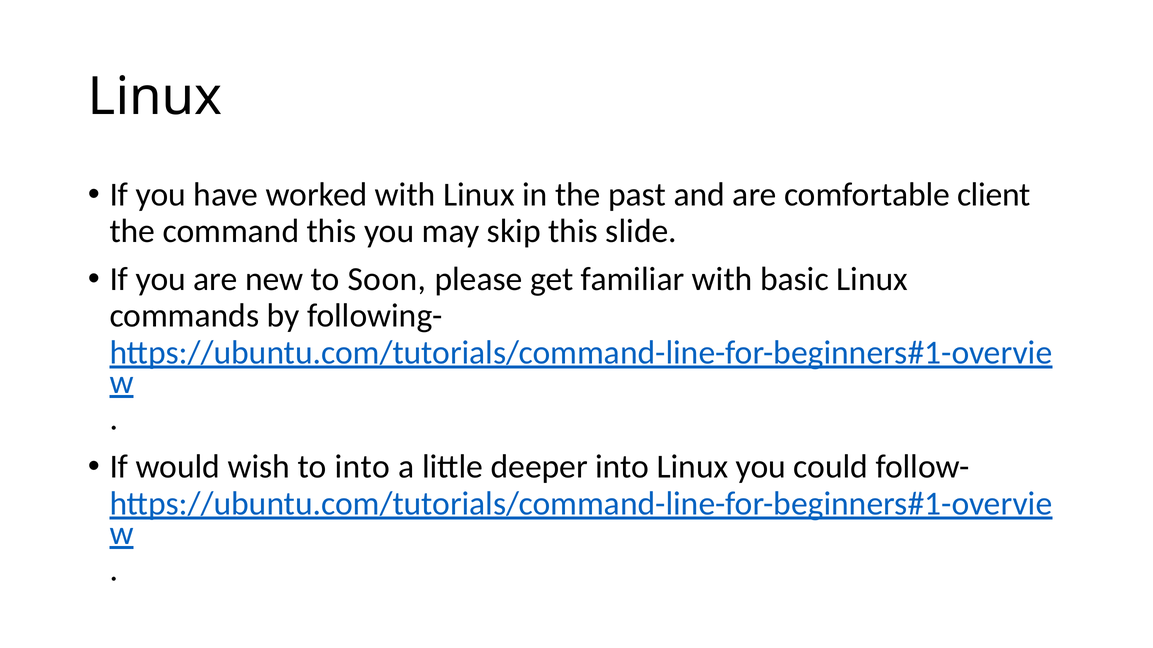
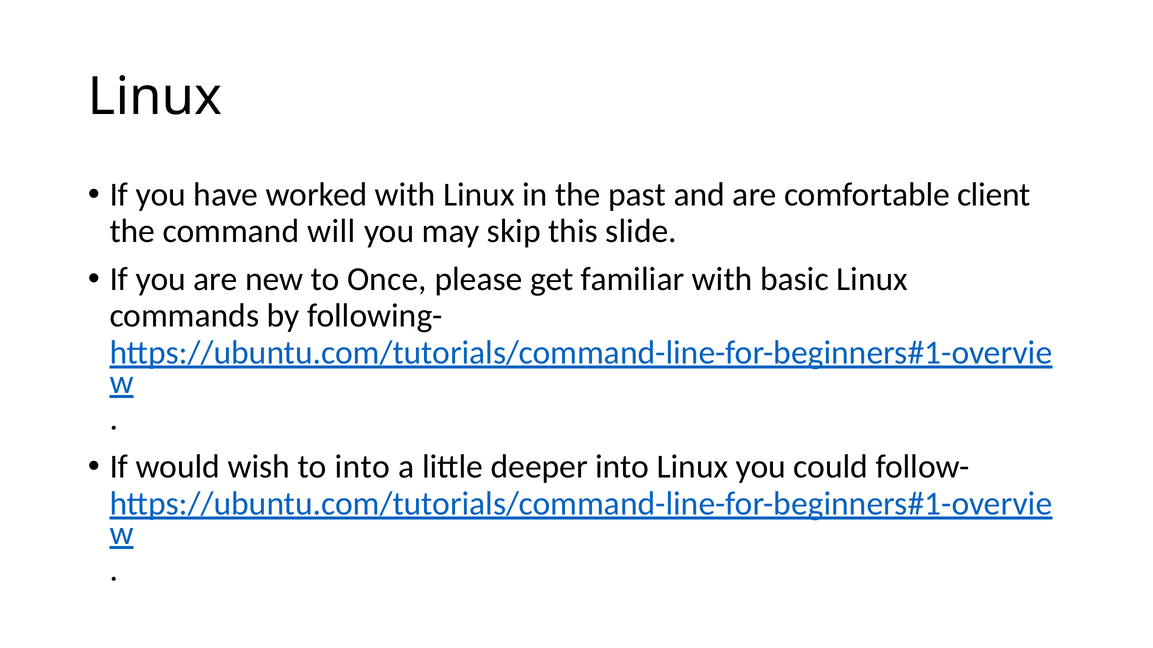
command this: this -> will
Soon: Soon -> Once
